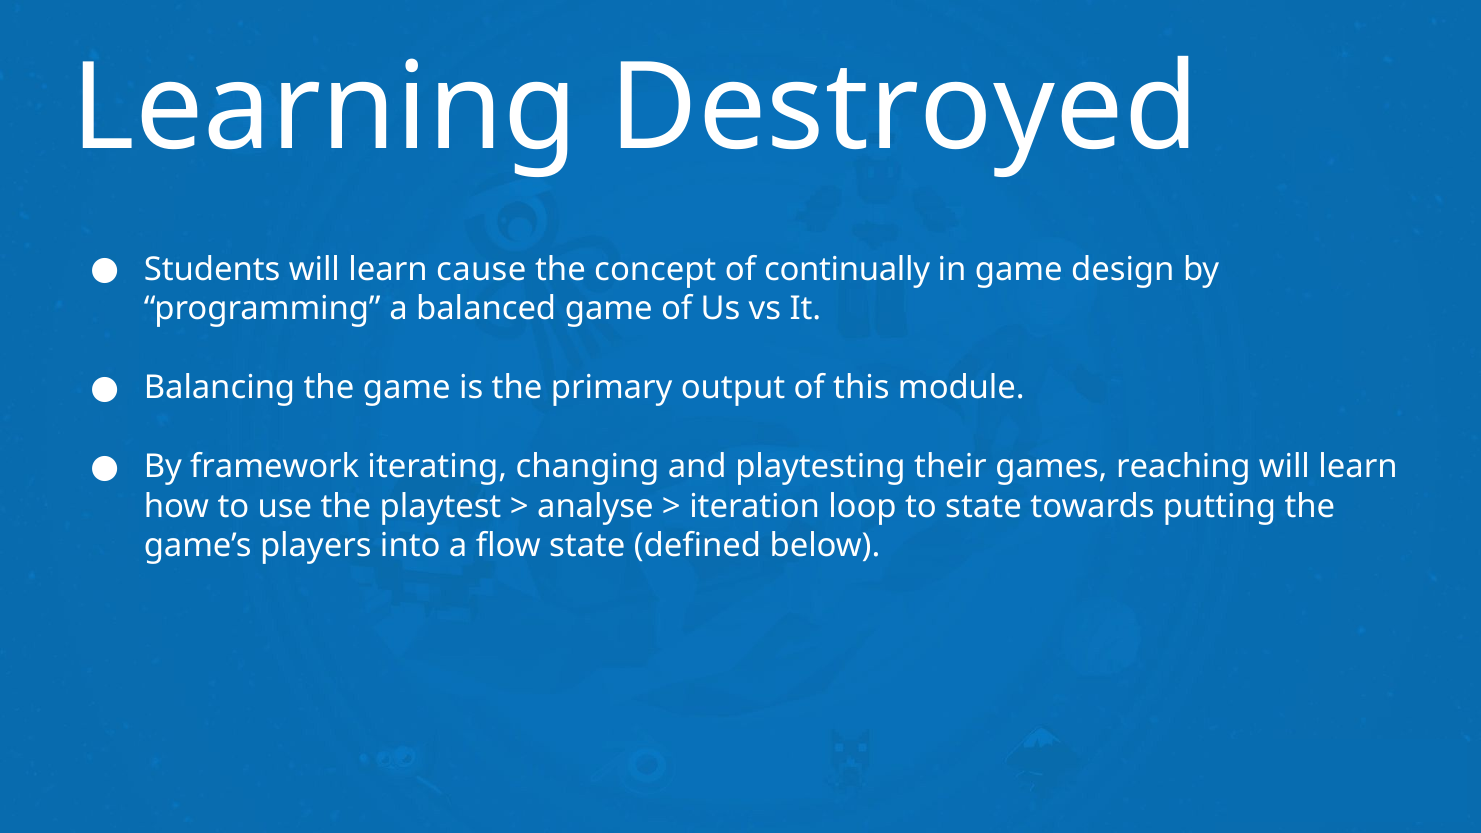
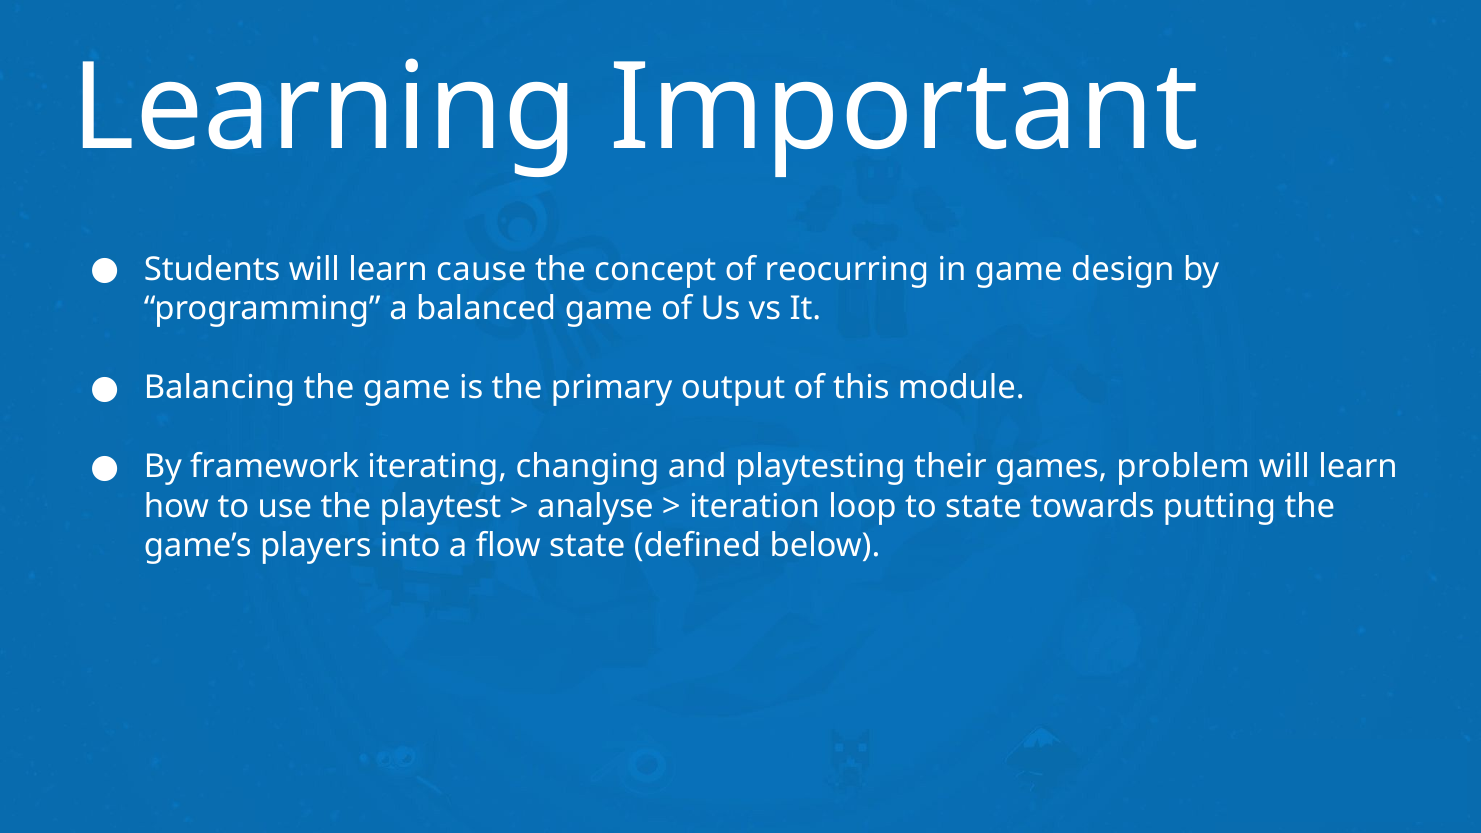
Destroyed: Destroyed -> Important
continually: continually -> reocurring
reaching: reaching -> problem
